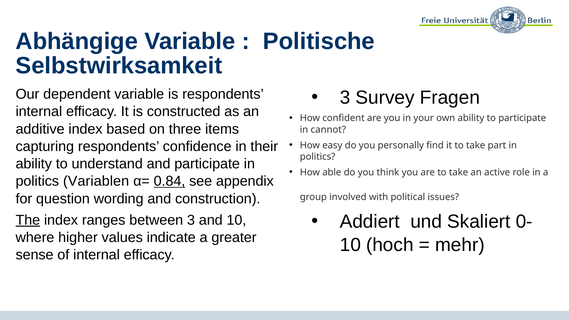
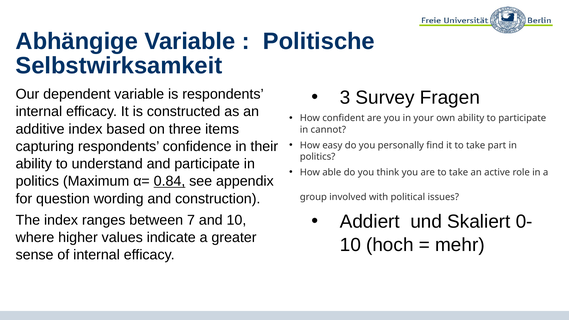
Variablen: Variablen -> Maximum
The underline: present -> none
between 3: 3 -> 7
